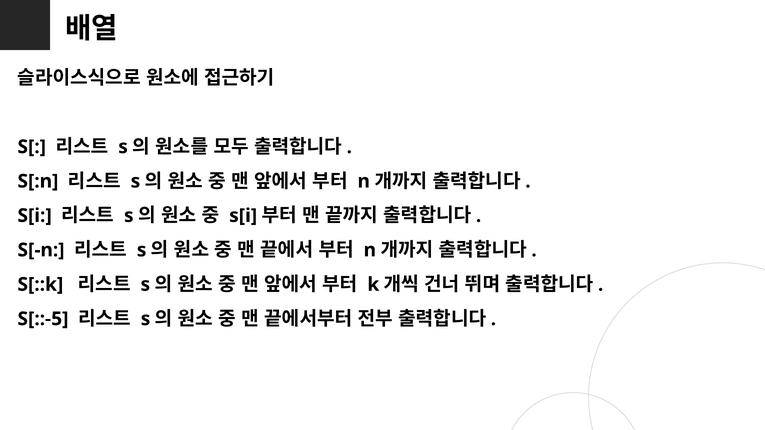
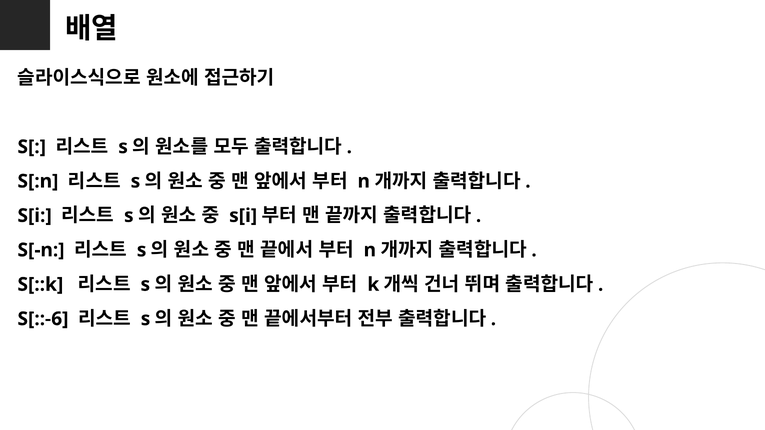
S[::-5: S[::-5 -> S[::-6
